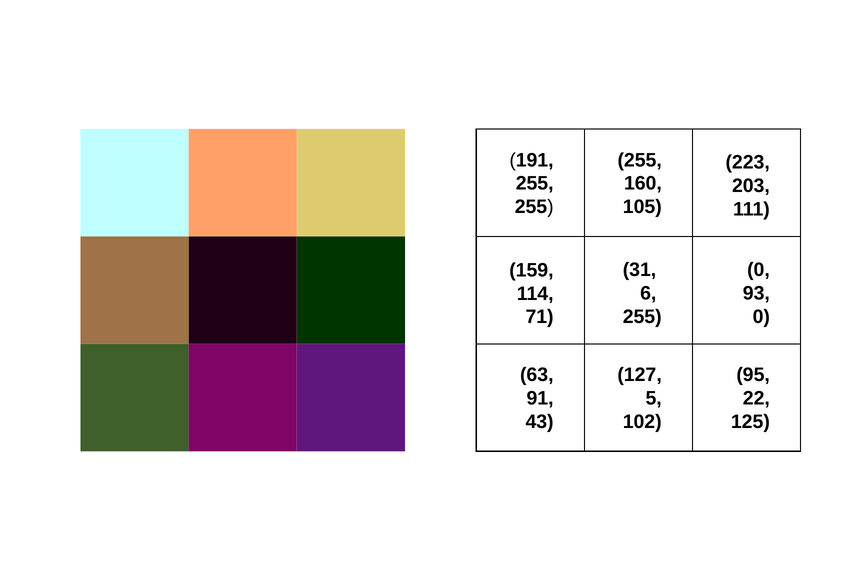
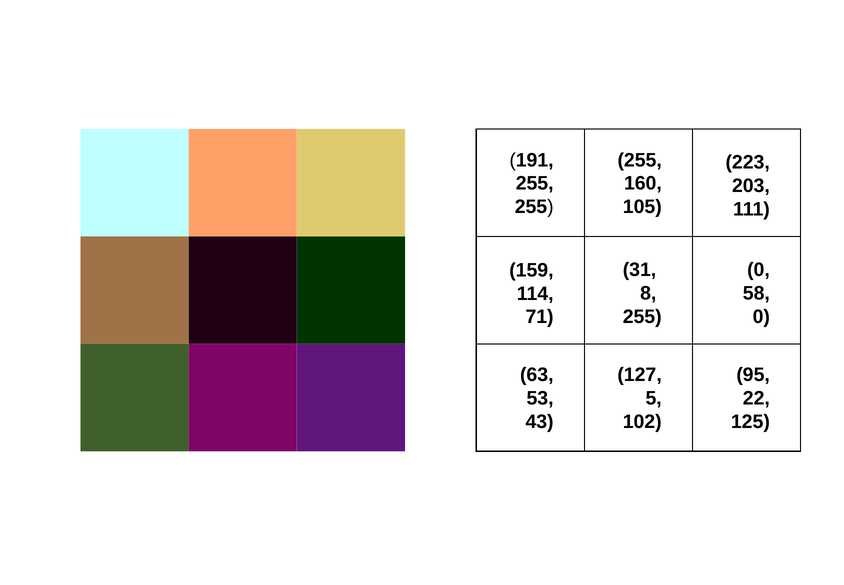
6: 6 -> 8
93: 93 -> 58
91: 91 -> 53
